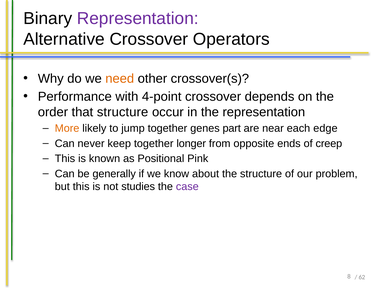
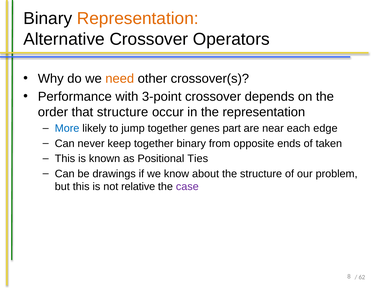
Representation at (138, 18) colour: purple -> orange
4-point: 4-point -> 3-point
More colour: orange -> blue
together longer: longer -> binary
creep: creep -> taken
Pink: Pink -> Ties
generally: generally -> drawings
studies: studies -> relative
